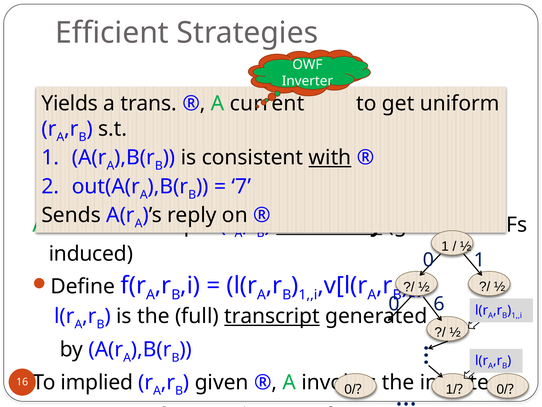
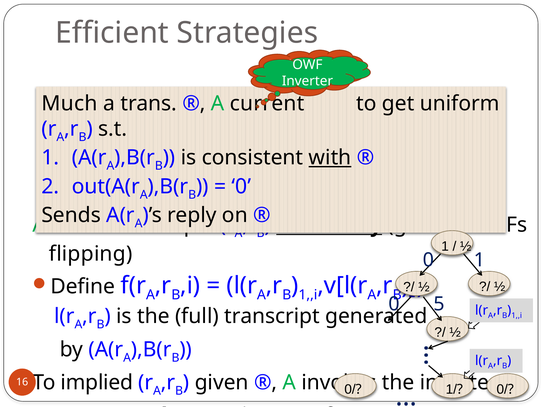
Yields: Yields -> Much
7 at (241, 186): 7 -> 0
induced: induced -> flipping
6: 6 -> 5
transcript underline: present -> none
